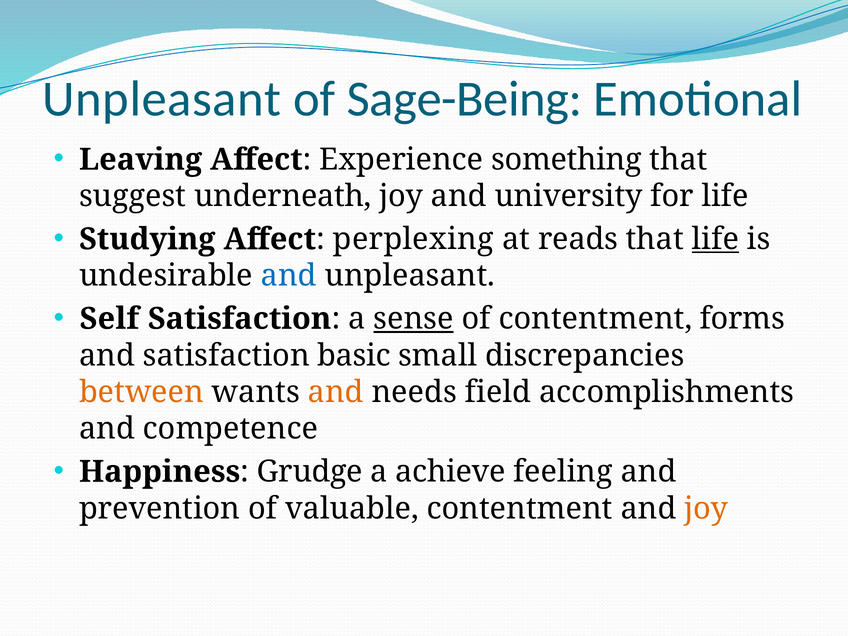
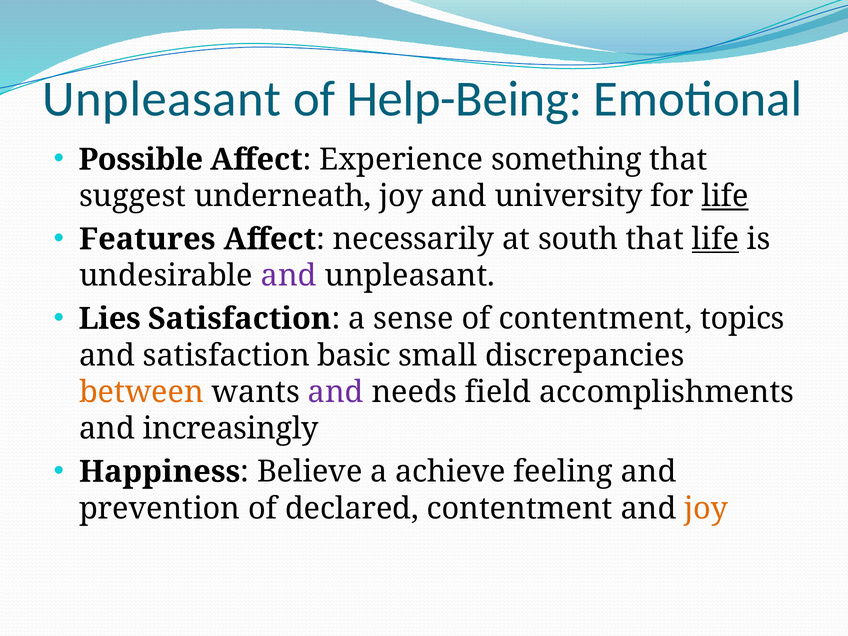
Sage-Being: Sage-Being -> Help-Being
Leaving: Leaving -> Possible
life at (725, 196) underline: none -> present
Studying: Studying -> Features
perplexing: perplexing -> necessarily
reads: reads -> south
and at (289, 276) colour: blue -> purple
Self: Self -> Lies
sense underline: present -> none
forms: forms -> topics
and at (336, 392) colour: orange -> purple
competence: competence -> increasingly
Grudge: Grudge -> Believe
valuable: valuable -> declared
